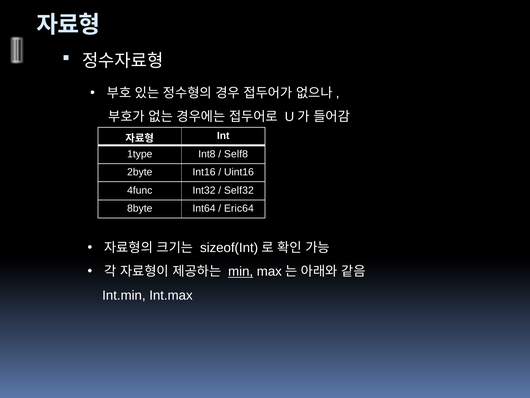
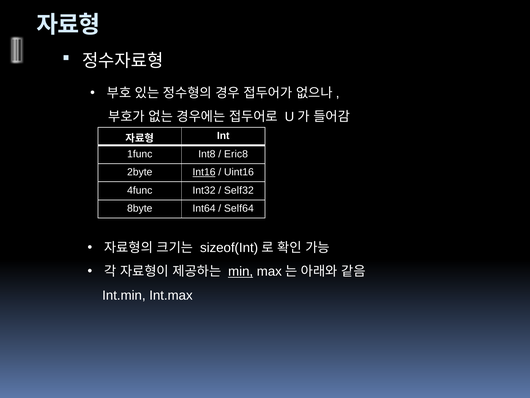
1type: 1type -> 1func
Self8: Self8 -> Eric8
Int16 underline: none -> present
Eric64: Eric64 -> Self64
